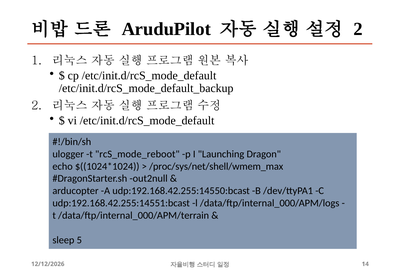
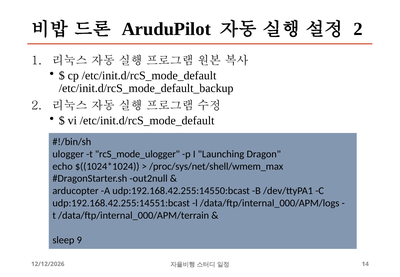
rcS_mode_reboot: rcS_mode_reboot -> rcS_mode_ulogger
5: 5 -> 9
